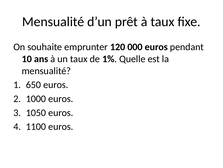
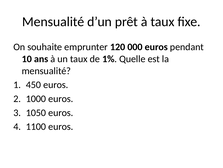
650: 650 -> 450
